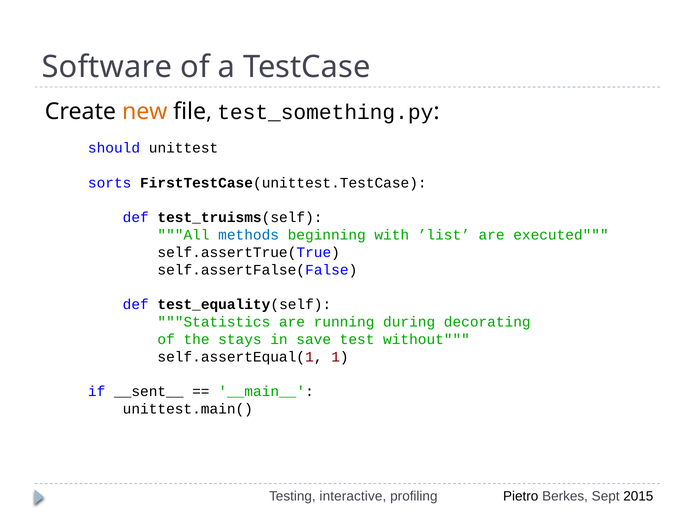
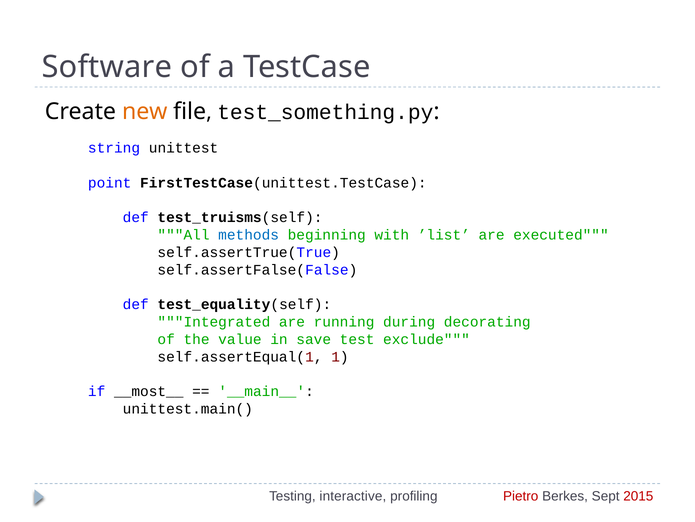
should: should -> string
sorts: sorts -> point
Statistics: Statistics -> Integrated
stays: stays -> value
without: without -> exclude
__sent__: __sent__ -> __most__
Pietro colour: black -> red
2015 colour: black -> red
